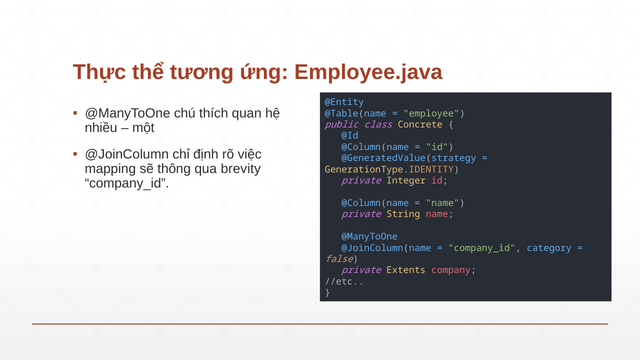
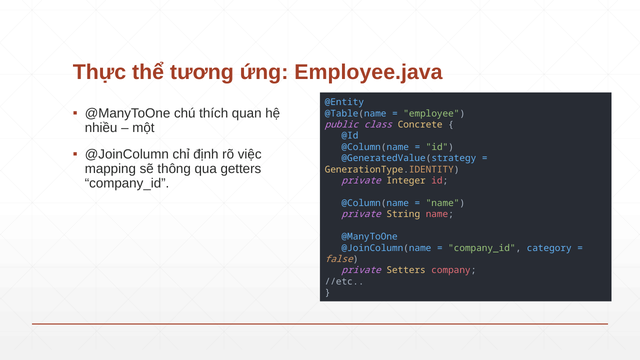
brevity: brevity -> getters
Extents: Extents -> Setters
